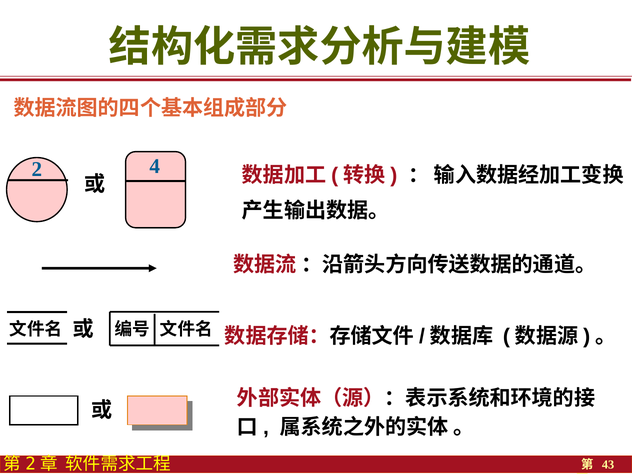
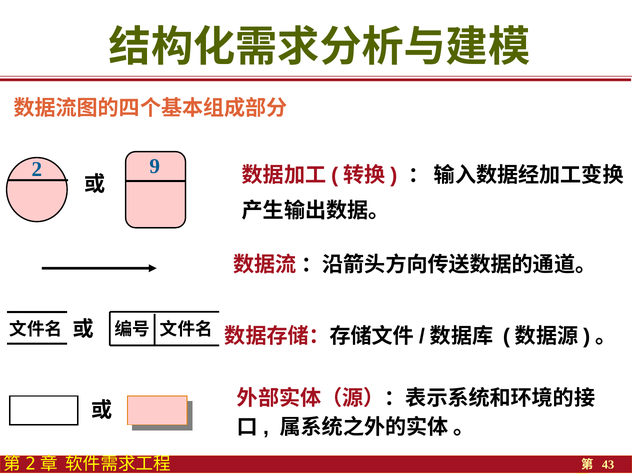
4: 4 -> 9
